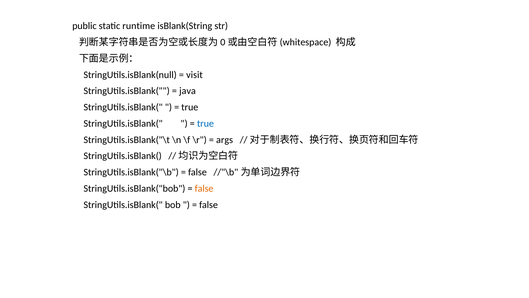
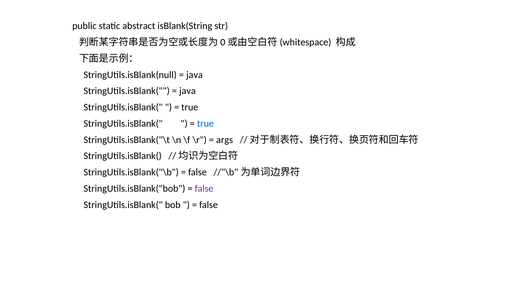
runtime: runtime -> abstract
visit at (195, 75): visit -> java
false at (204, 188) colour: orange -> purple
